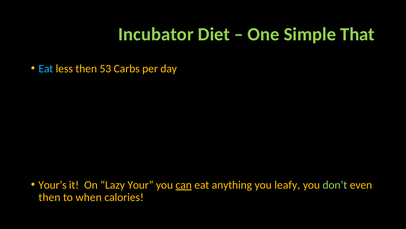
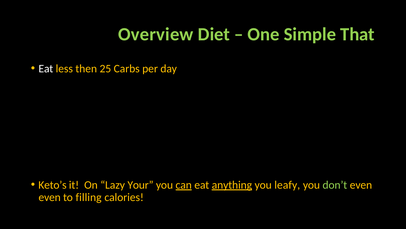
Incubator: Incubator -> Overview
Eat at (46, 68) colour: light blue -> white
53: 53 -> 25
Your’s: Your’s -> Keto’s
anything underline: none -> present
then at (49, 197): then -> even
when: when -> filling
